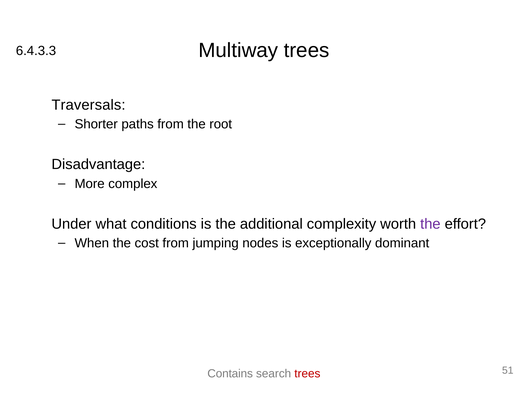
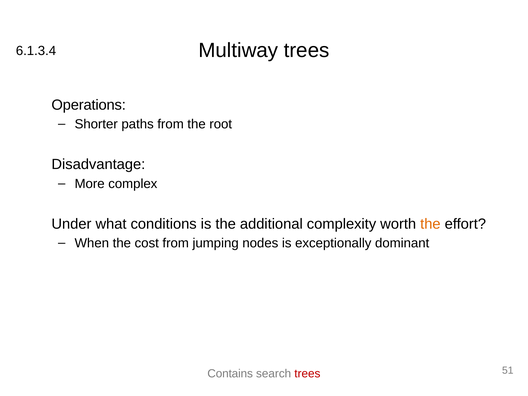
6.4.3.3: 6.4.3.3 -> 6.1.3.4
Traversals: Traversals -> Operations
the at (430, 224) colour: purple -> orange
